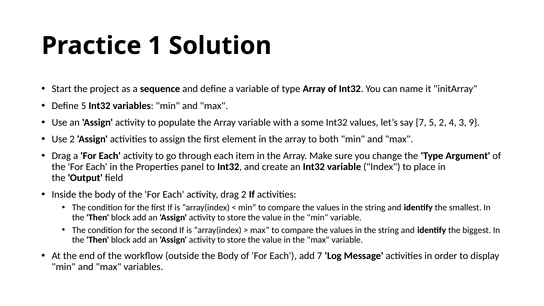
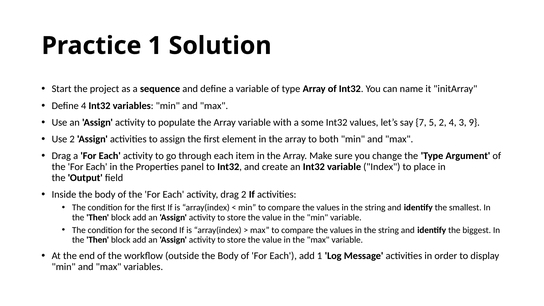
Define 5: 5 -> 4
add 7: 7 -> 1
